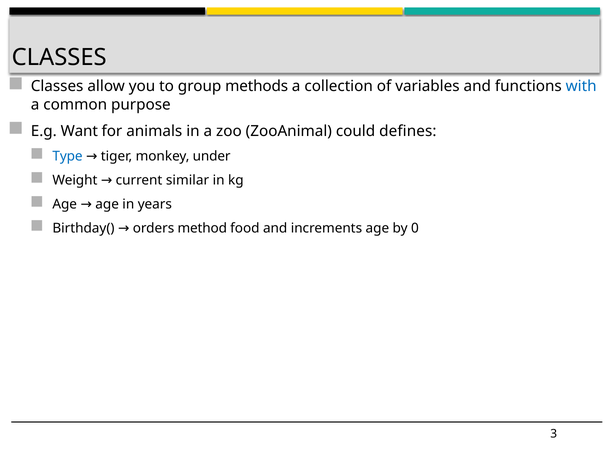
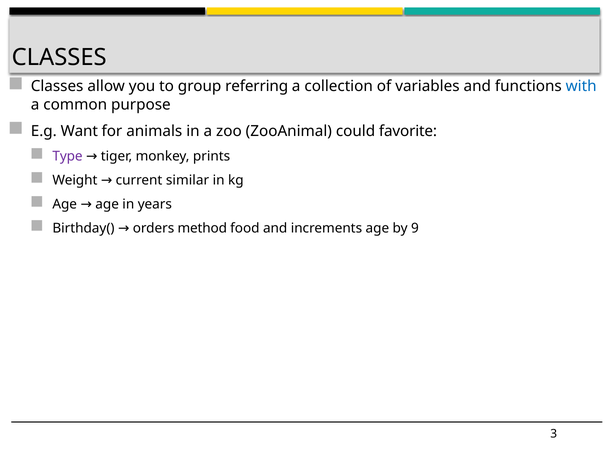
methods: methods -> referring
defines: defines -> favorite
Type colour: blue -> purple
under: under -> prints
0: 0 -> 9
